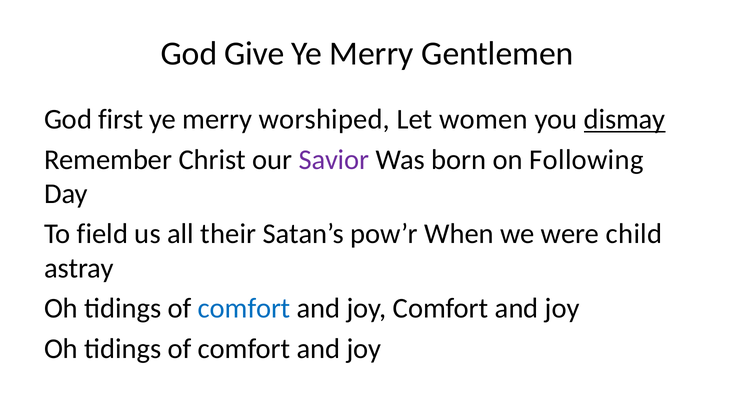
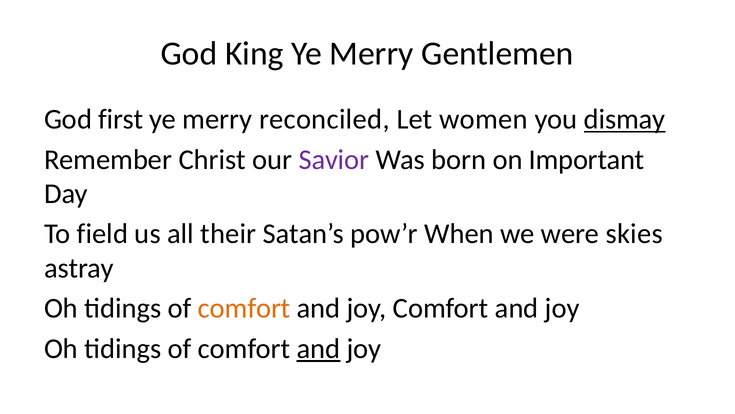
Give: Give -> King
worshiped: worshiped -> reconciled
Following: Following -> Important
child: child -> skies
comfort at (244, 308) colour: blue -> orange
and at (318, 348) underline: none -> present
